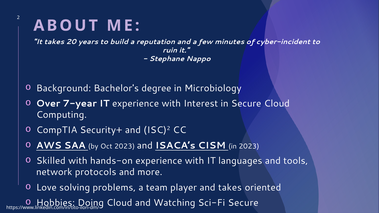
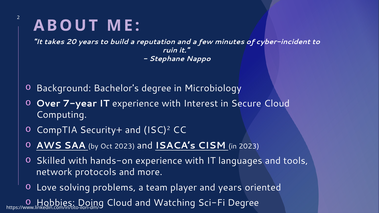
and takes: takes -> years
Sci-Fi Secure: Secure -> Degree
